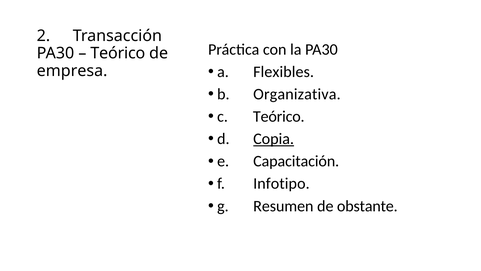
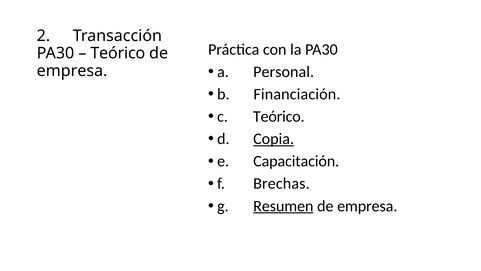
Flexibles: Flexibles -> Personal
Organizativa: Organizativa -> Financiación
Infotipo: Infotipo -> Brechas
Resumen underline: none -> present
obstante at (367, 206): obstante -> empresa
